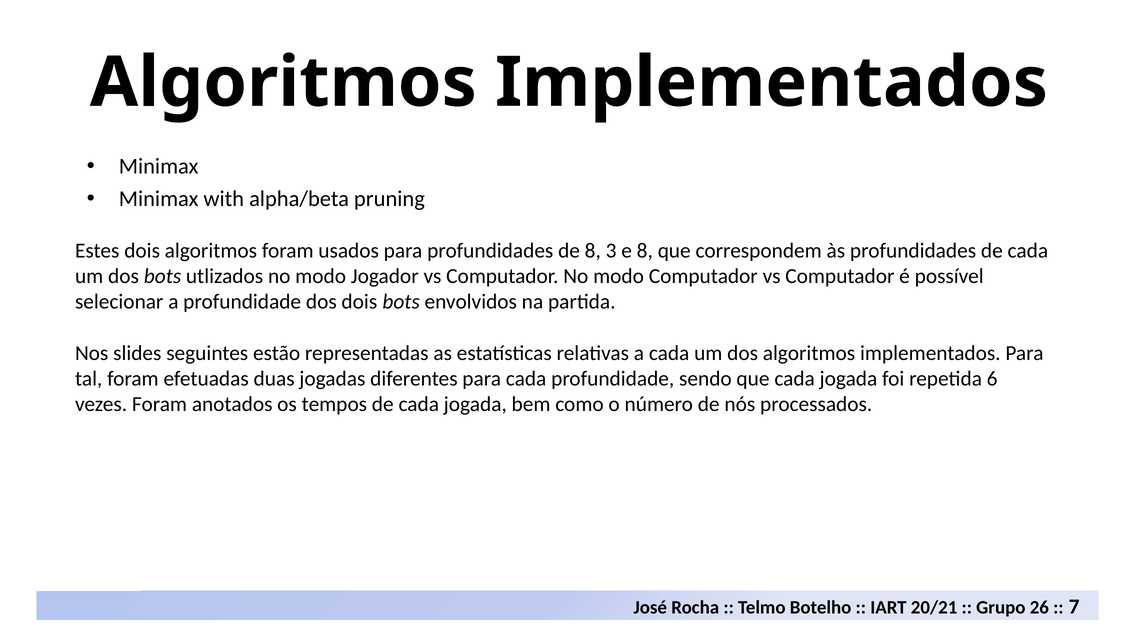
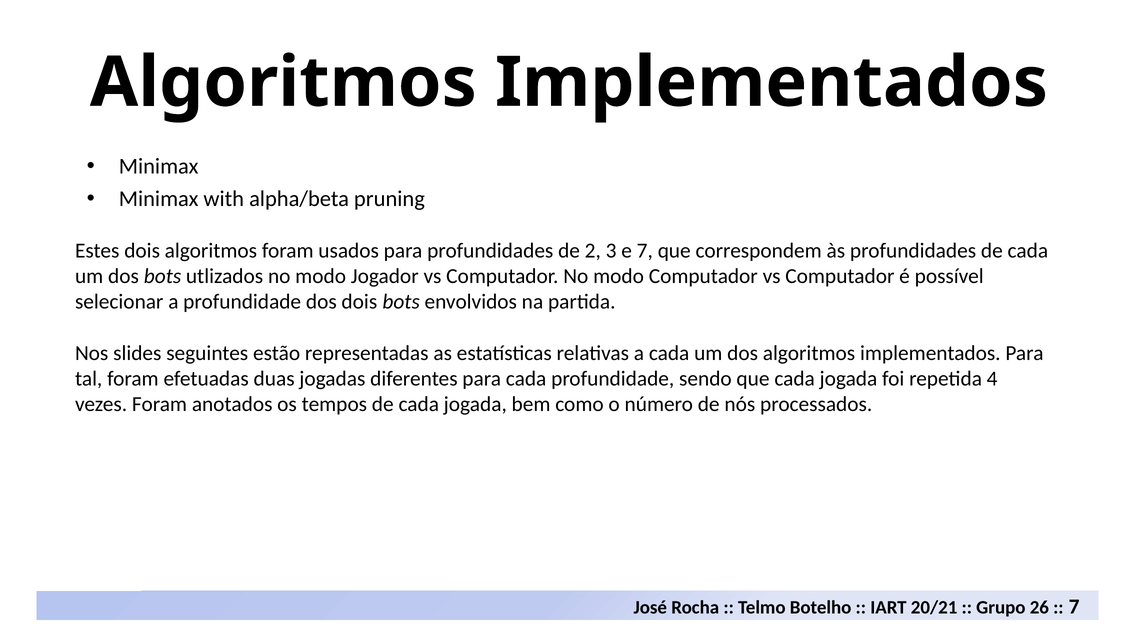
de 8: 8 -> 2
e 8: 8 -> 7
6: 6 -> 4
